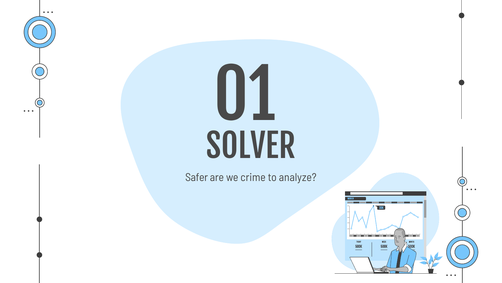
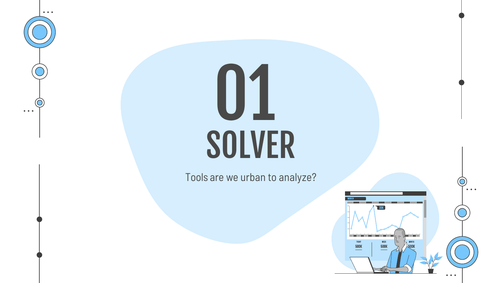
Safer: Safer -> Tools
crime: crime -> urban
